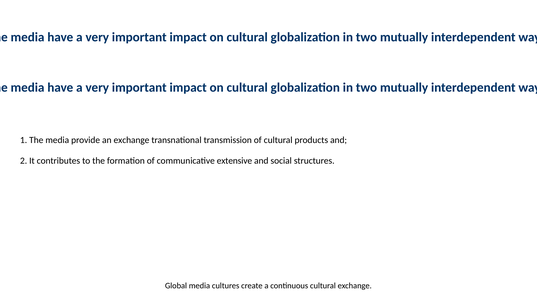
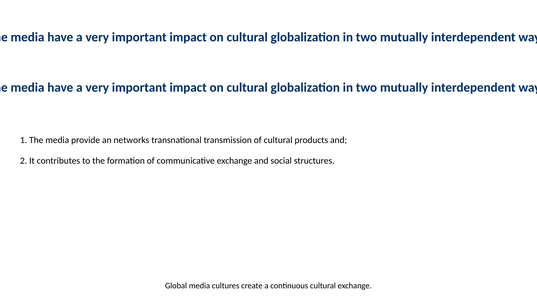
an exchange: exchange -> networks
communicative extensive: extensive -> exchange
